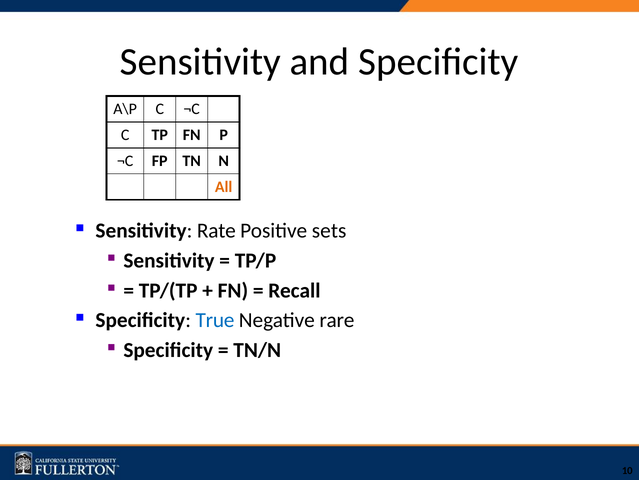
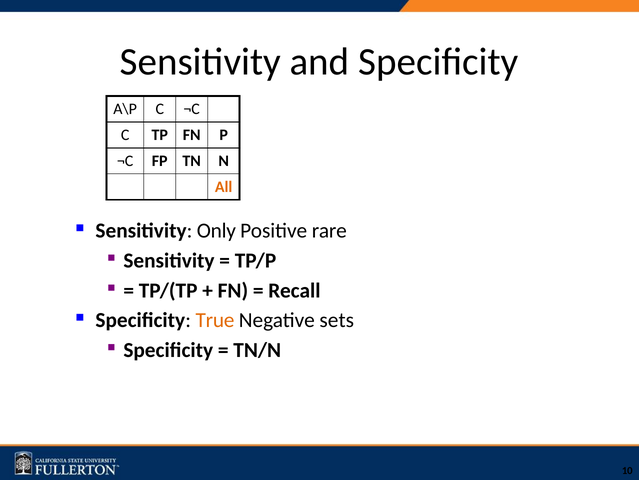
Rate: Rate -> Only
sets: sets -> rare
True colour: blue -> orange
rare: rare -> sets
